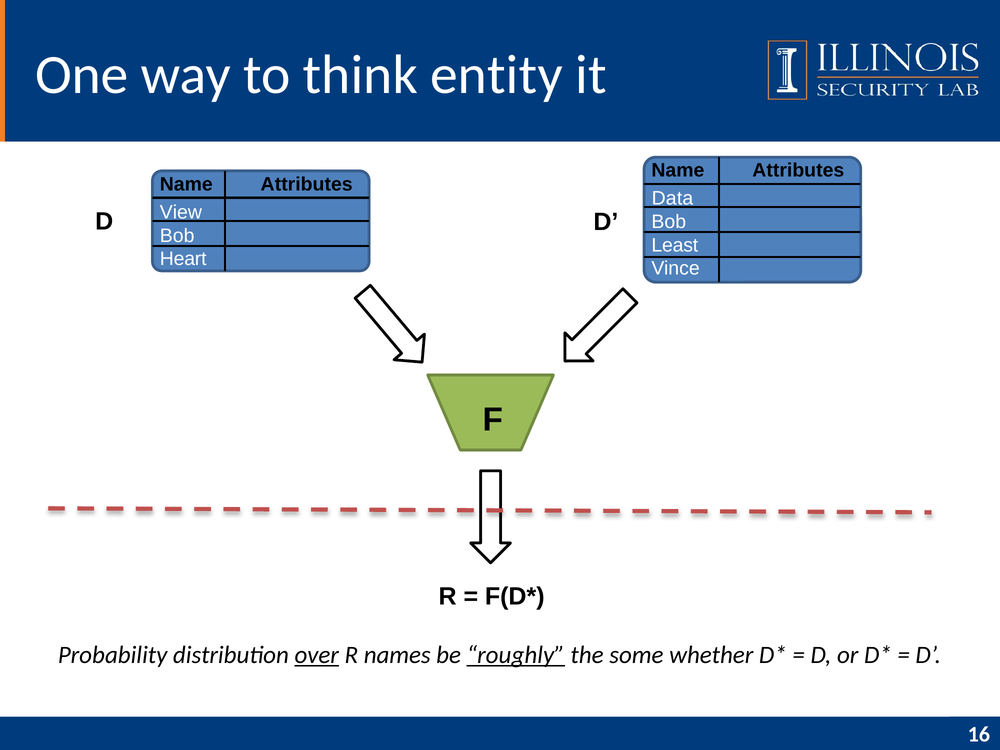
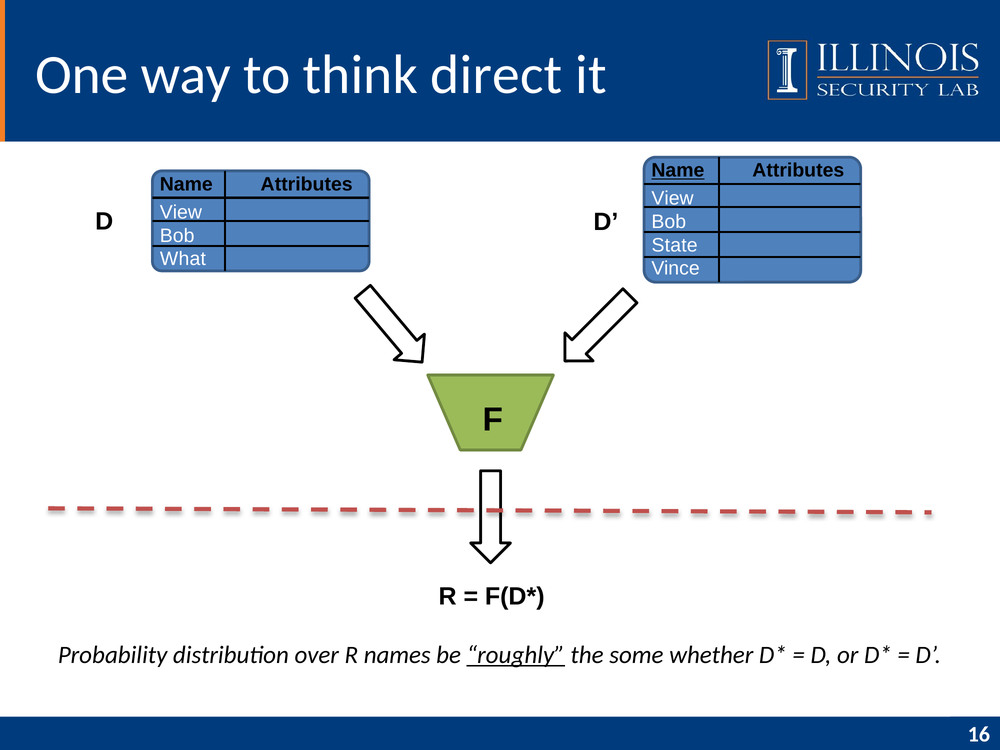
entity: entity -> direct
Name at (678, 170) underline: none -> present
Data at (672, 199): Data -> View
Least: Least -> State
Heart: Heart -> What
over underline: present -> none
